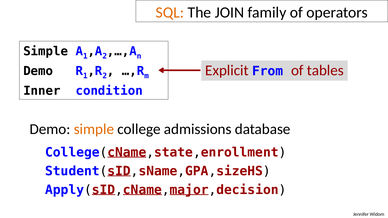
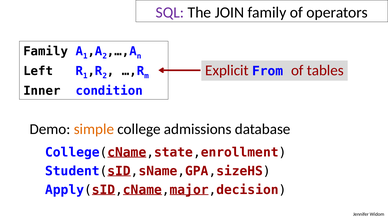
SQL colour: orange -> purple
Simple at (46, 51): Simple -> Family
Demo at (38, 71): Demo -> Left
